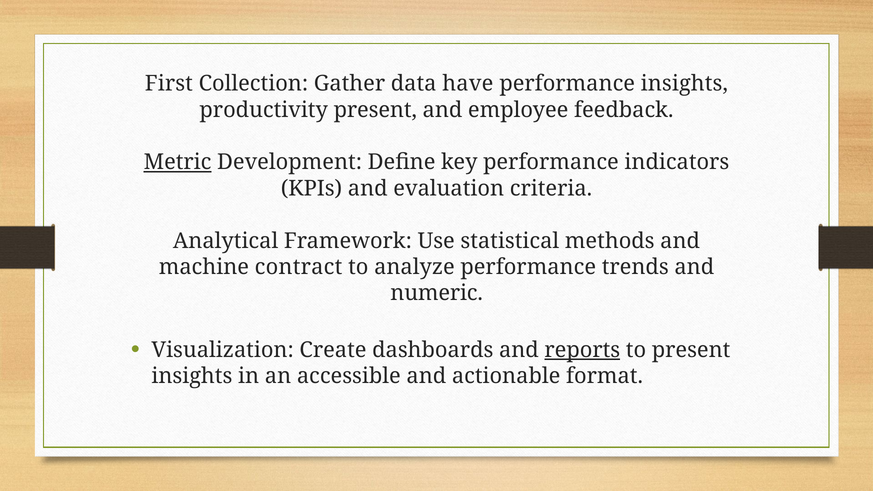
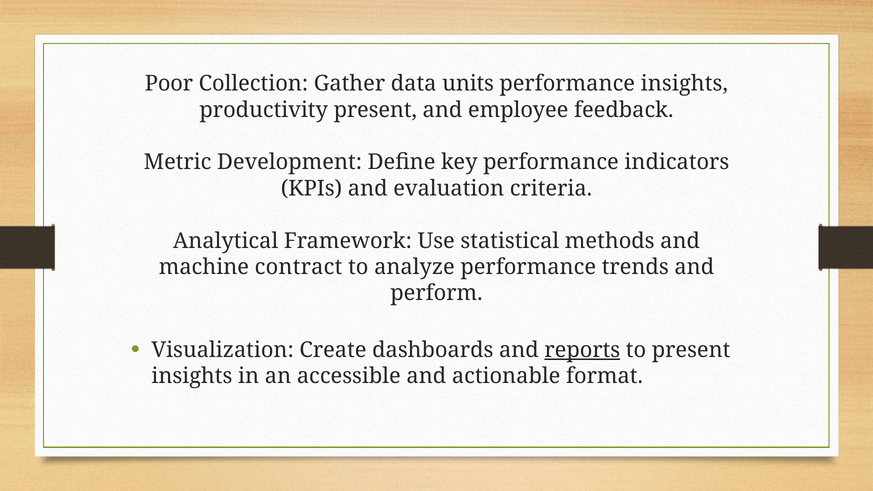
First: First -> Poor
have: have -> units
Metric underline: present -> none
numeric: numeric -> perform
